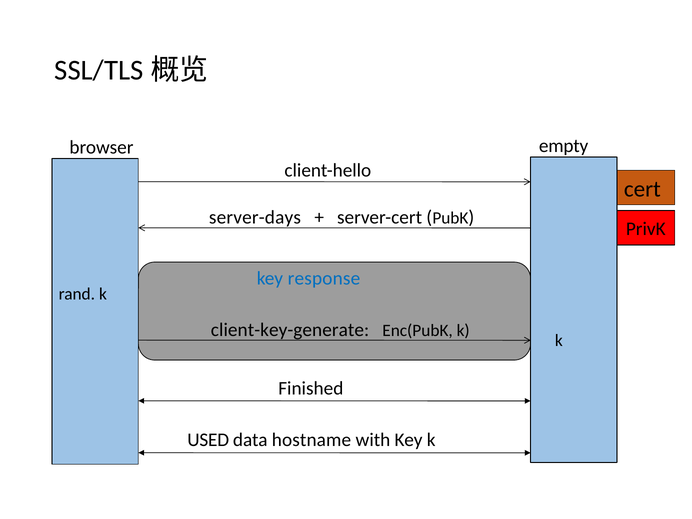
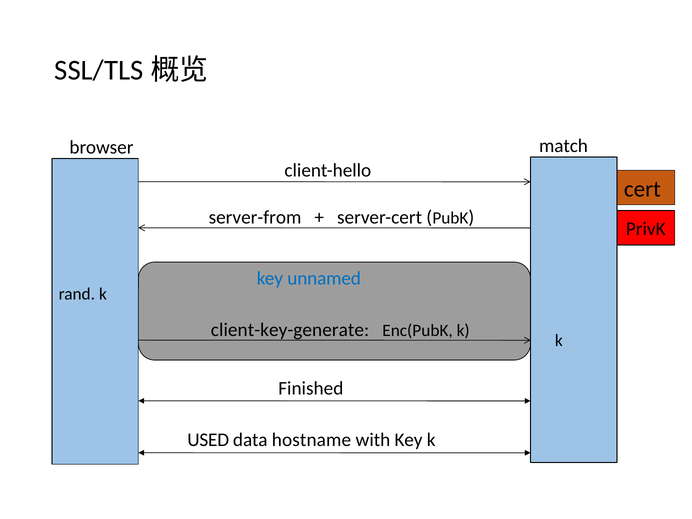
empty: empty -> match
server-days: server-days -> server-from
response: response -> unnamed
